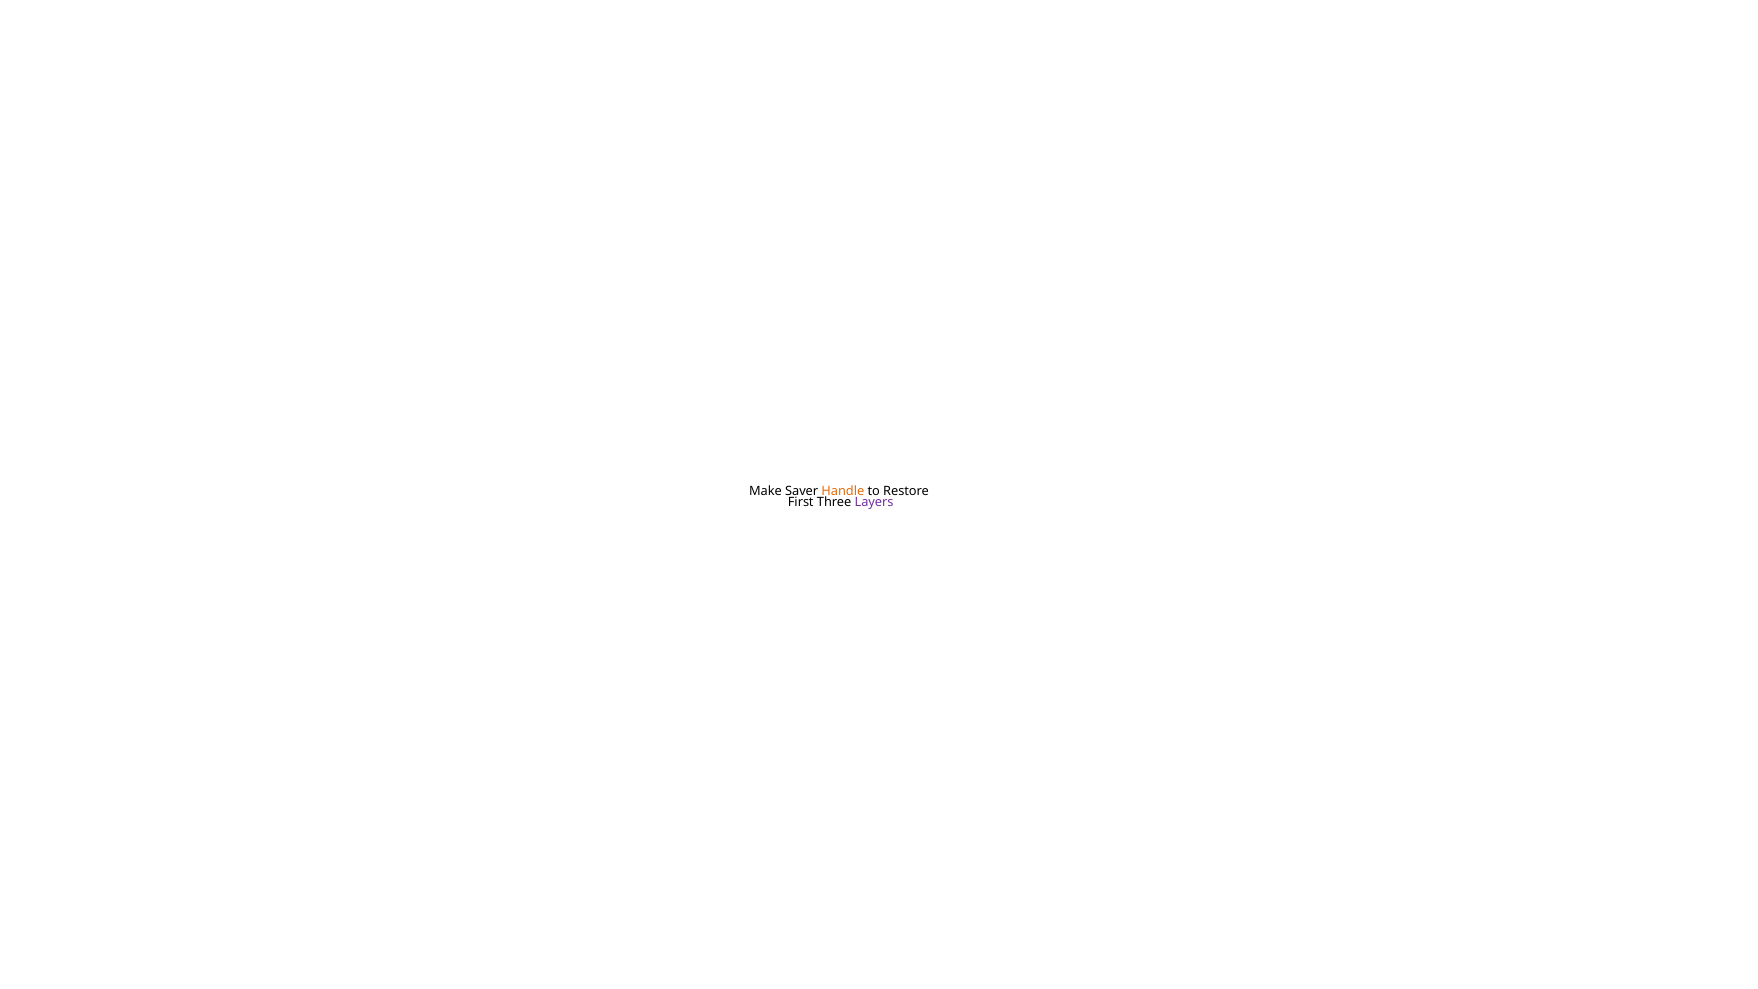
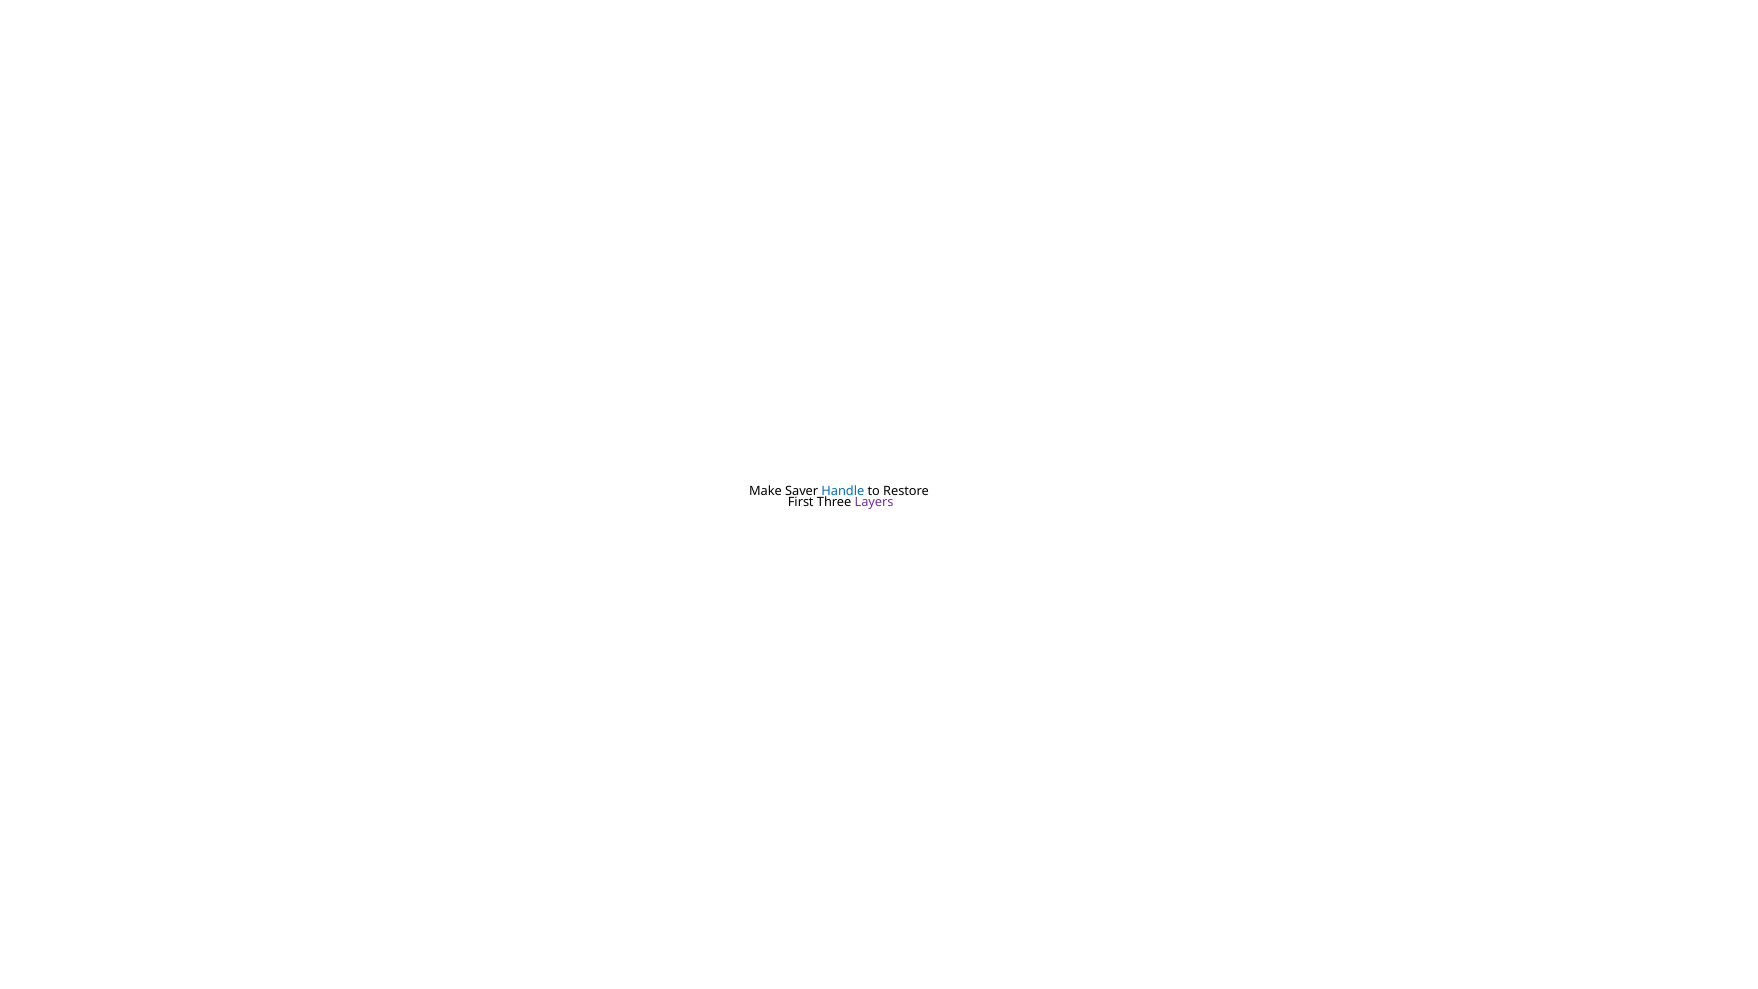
Handle colour: orange -> blue
